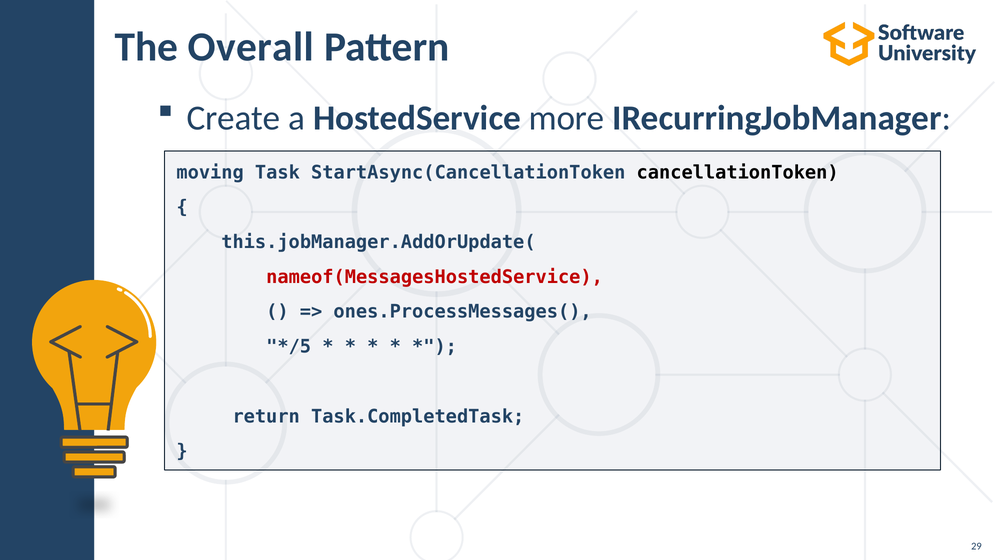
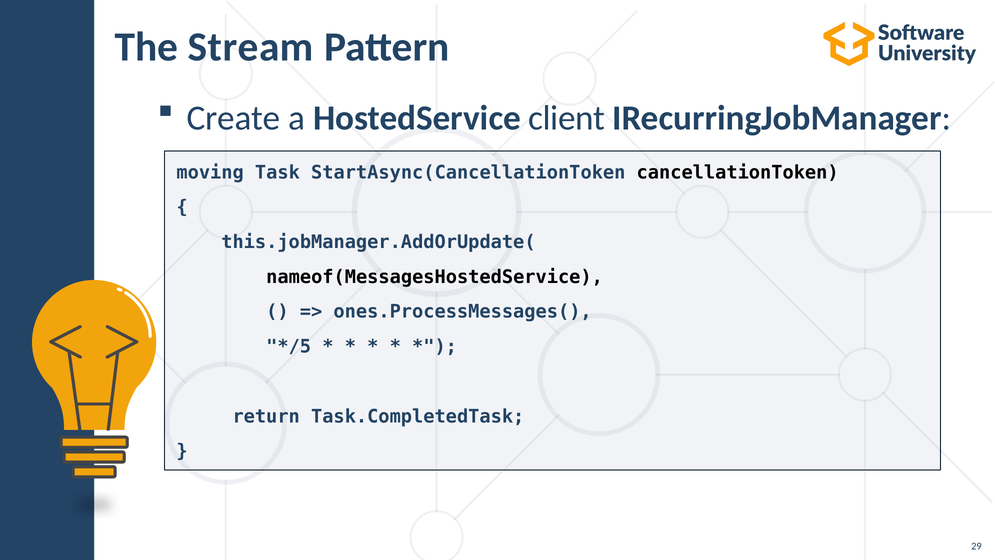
Overall: Overall -> Stream
more: more -> client
nameof(MessagesHostedService colour: red -> black
